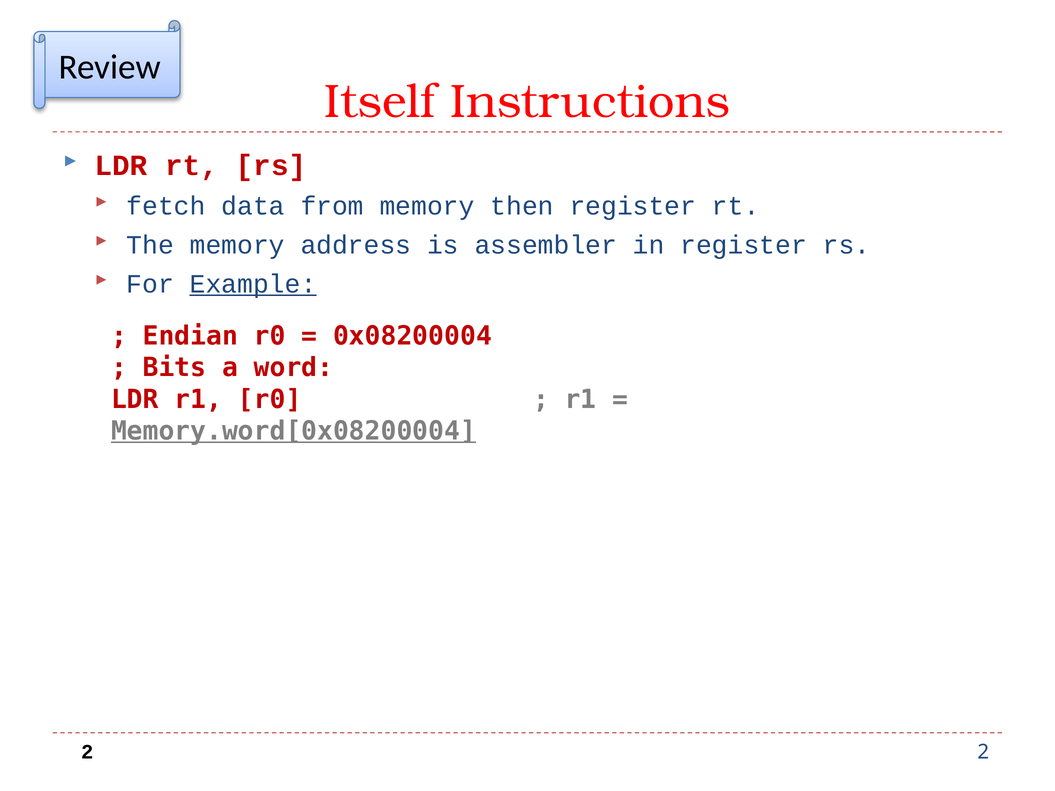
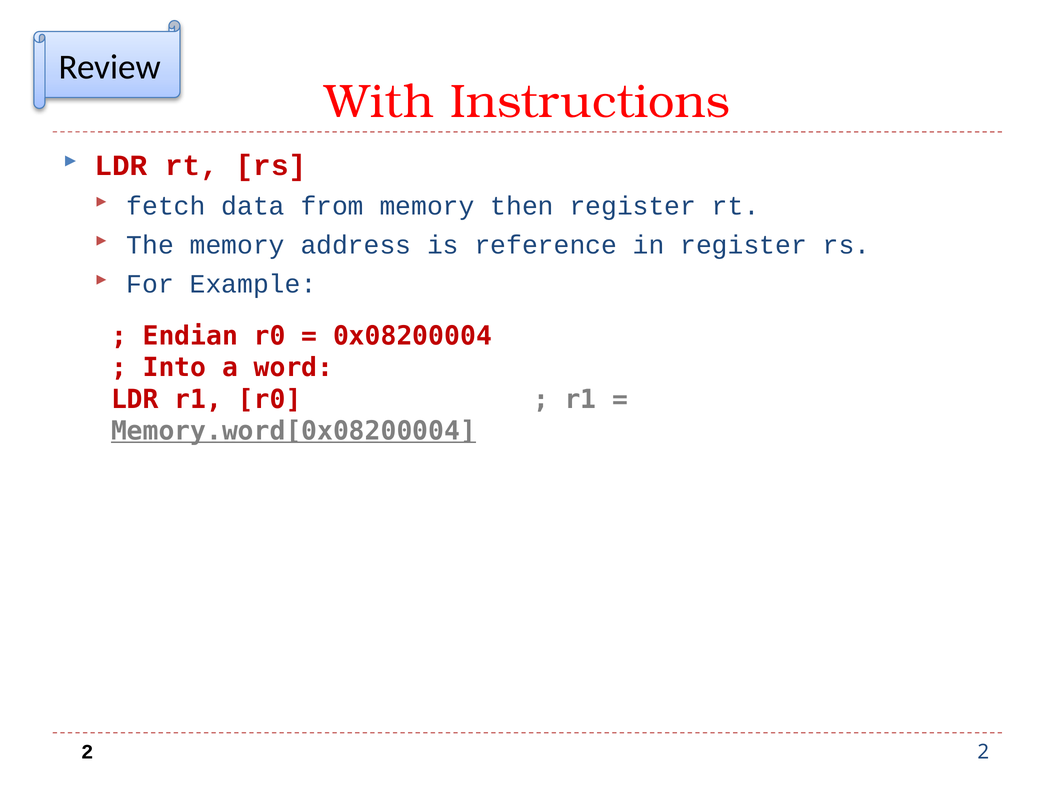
Itself: Itself -> With
assembler: assembler -> reference
Example underline: present -> none
Bits: Bits -> Into
